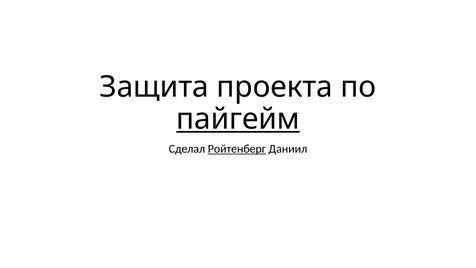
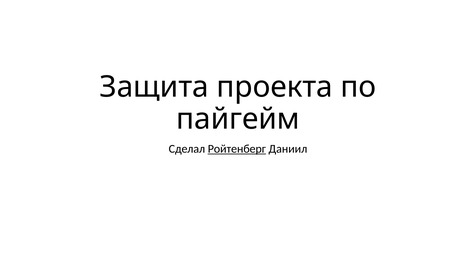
пайгейм underline: present -> none
